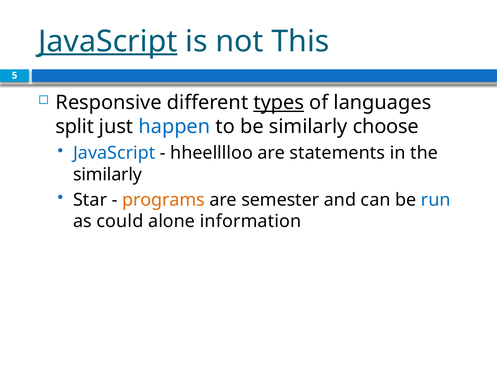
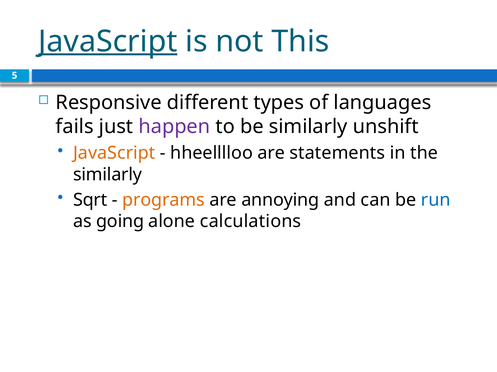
types underline: present -> none
split: split -> fails
happen colour: blue -> purple
choose: choose -> unshift
JavaScript at (114, 153) colour: blue -> orange
Star: Star -> Sqrt
semester: semester -> annoying
could: could -> going
information: information -> calculations
